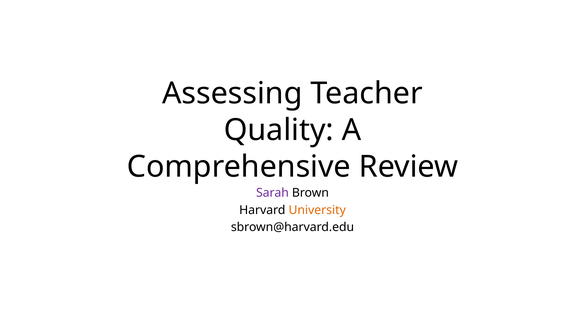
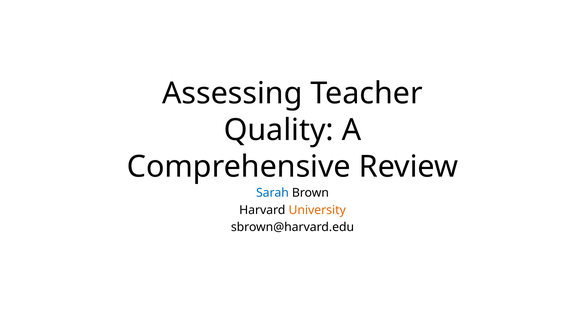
Sarah colour: purple -> blue
